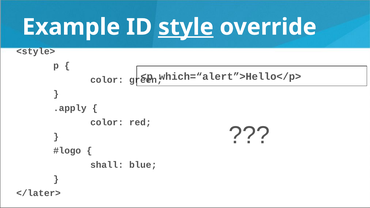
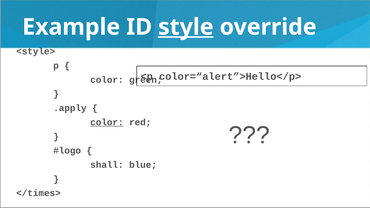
which=“alert”>Hello</p>: which=“alert”>Hello</p> -> color=“alert”>Hello</p>
color at (107, 122) underline: none -> present
</later>: </later> -> </times>
